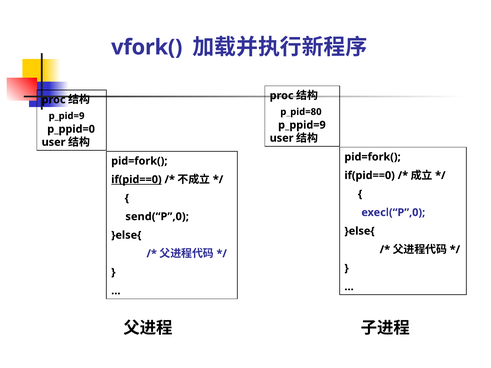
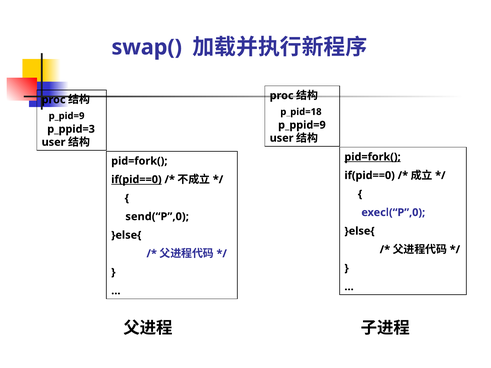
vfork(: vfork( -> swap(
p_pid=80: p_pid=80 -> p_pid=18
p_ppid=0: p_ppid=0 -> p_ppid=3
pid=fork( at (373, 157) underline: none -> present
